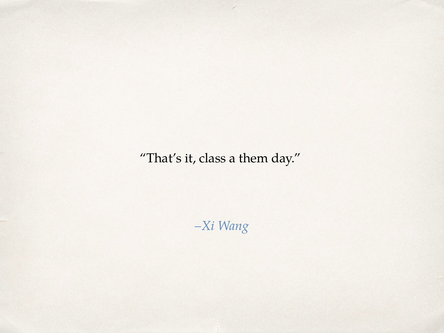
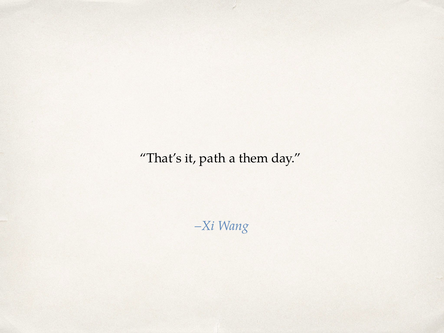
class: class -> path
